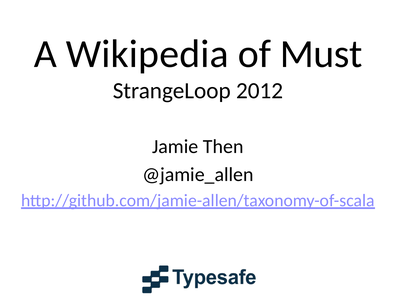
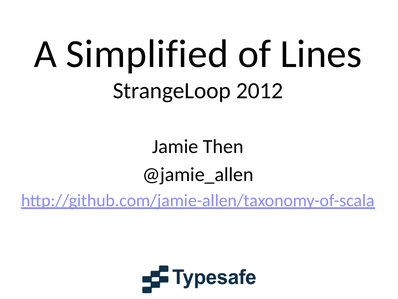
Wikipedia: Wikipedia -> Simplified
Must: Must -> Lines
